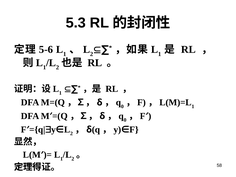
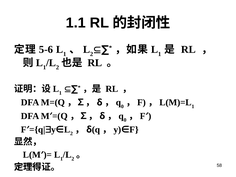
5.3: 5.3 -> 1.1
